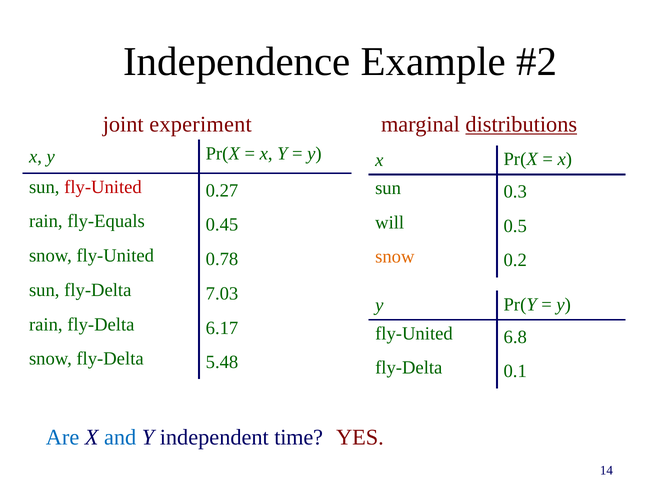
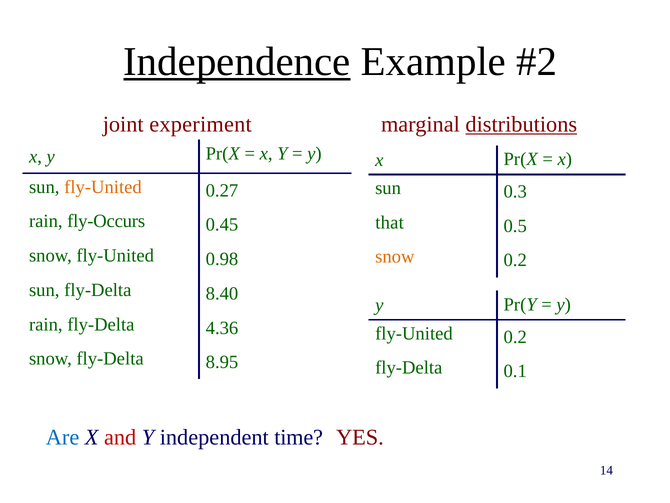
Independence underline: none -> present
fly-United at (103, 187) colour: red -> orange
fly-Equals: fly-Equals -> fly-Occurs
will: will -> that
0.78: 0.78 -> 0.98
7.03: 7.03 -> 8.40
6.17: 6.17 -> 4.36
fly-United 6.8: 6.8 -> 0.2
5.48: 5.48 -> 8.95
and colour: blue -> red
